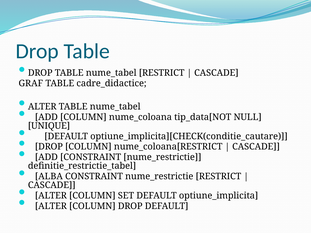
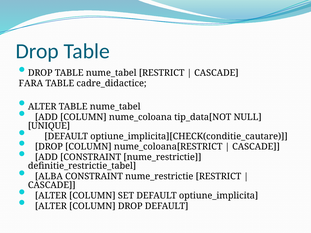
GRAF: GRAF -> FARA
